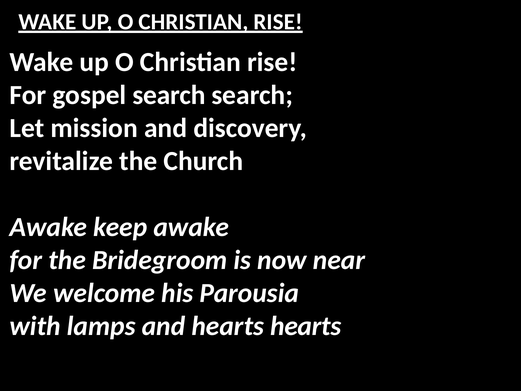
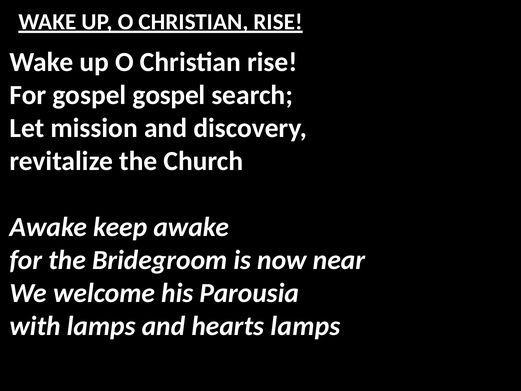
gospel search: search -> gospel
hearts hearts: hearts -> lamps
